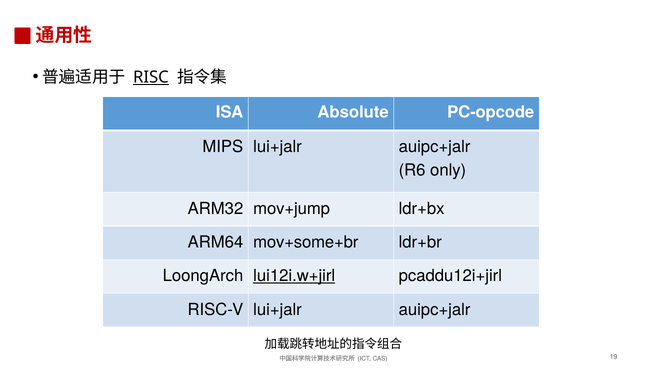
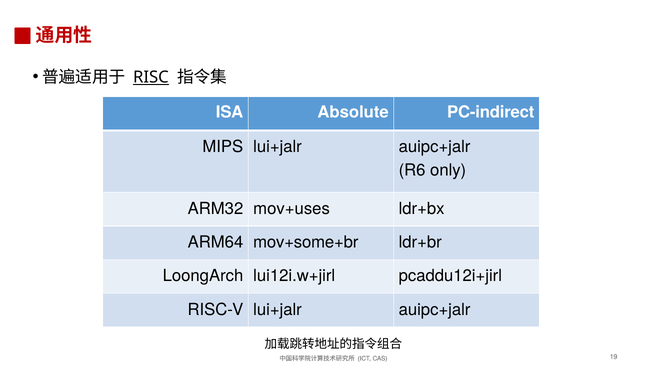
PC-opcode: PC-opcode -> PC-indirect
mov+jump: mov+jump -> mov+uses
lui12i.w+jirl underline: present -> none
